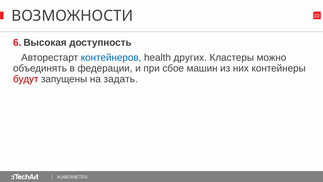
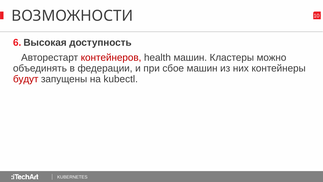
контейнеров colour: blue -> red
health других: других -> машин
задать: задать -> kubectl
